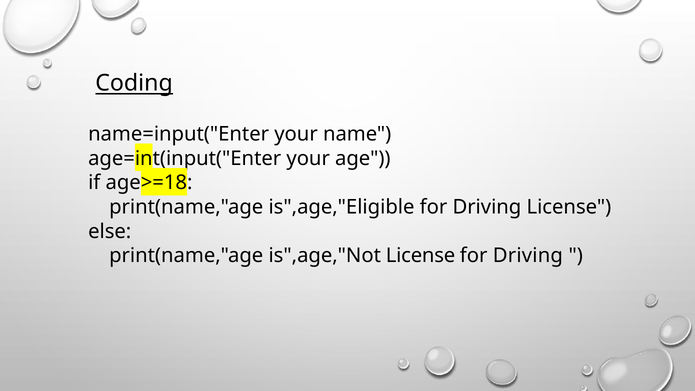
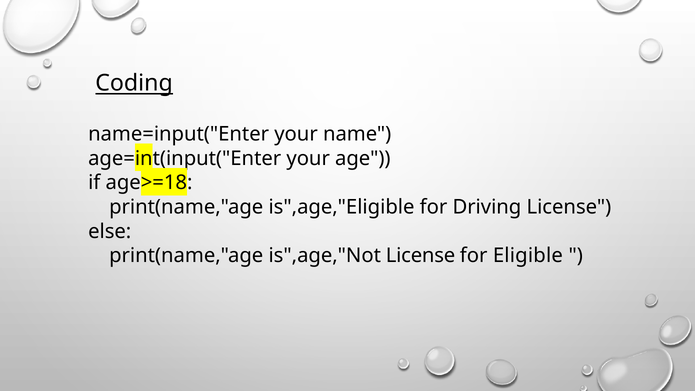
Driving at (528, 256): Driving -> Eligible
